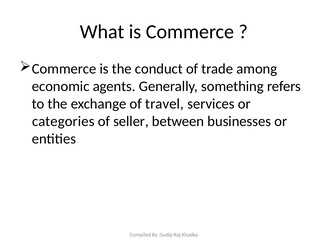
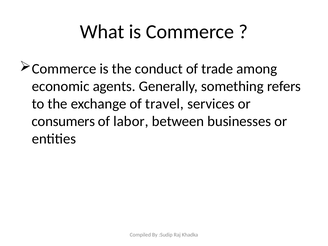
categories: categories -> consumers
seller: seller -> labor
